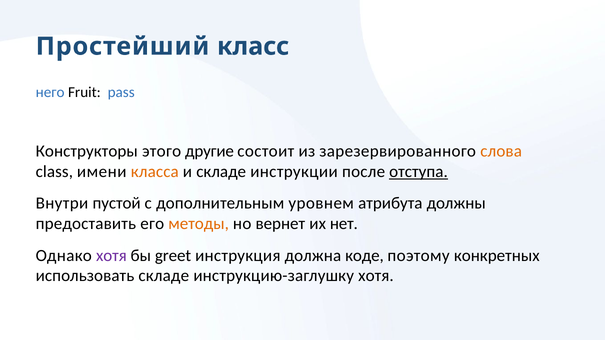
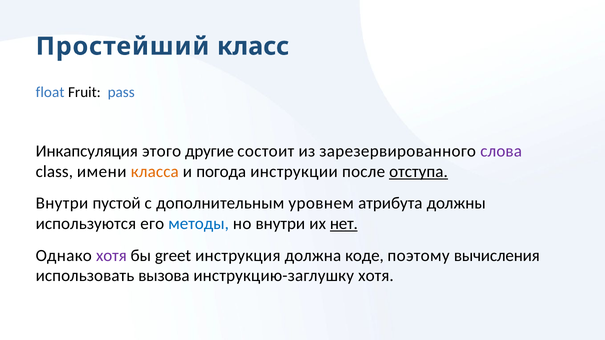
него: него -> float
Конструкторы: Конструкторы -> Инкапсуляция
слова colour: orange -> purple
и складе: складе -> погода
предоставить: предоставить -> используются
методы colour: orange -> blue
но вернет: вернет -> внутри
нет underline: none -> present
конкретных: конкретных -> вычисления
использовать складе: складе -> вызова
